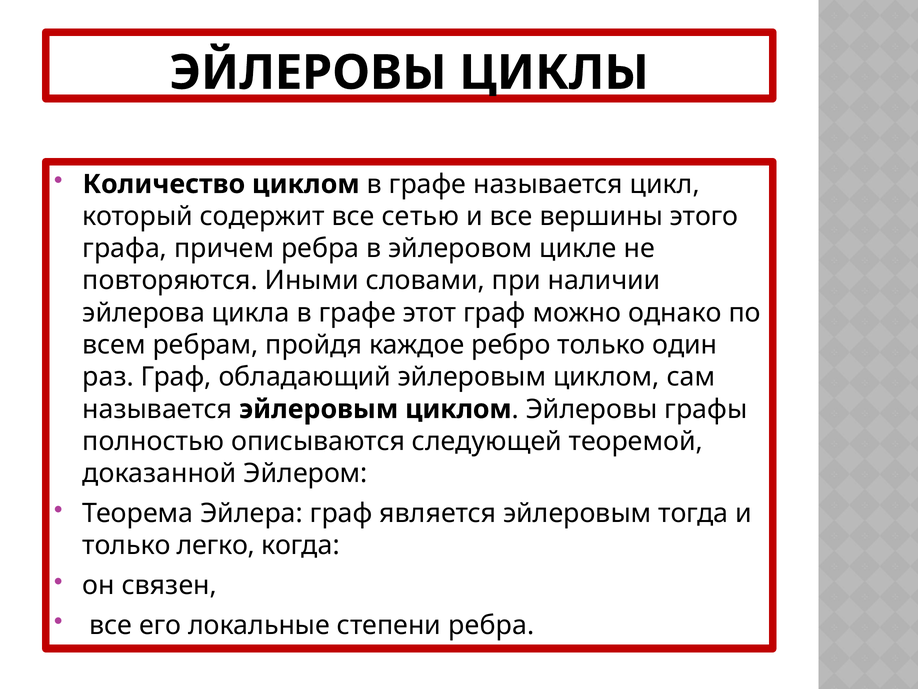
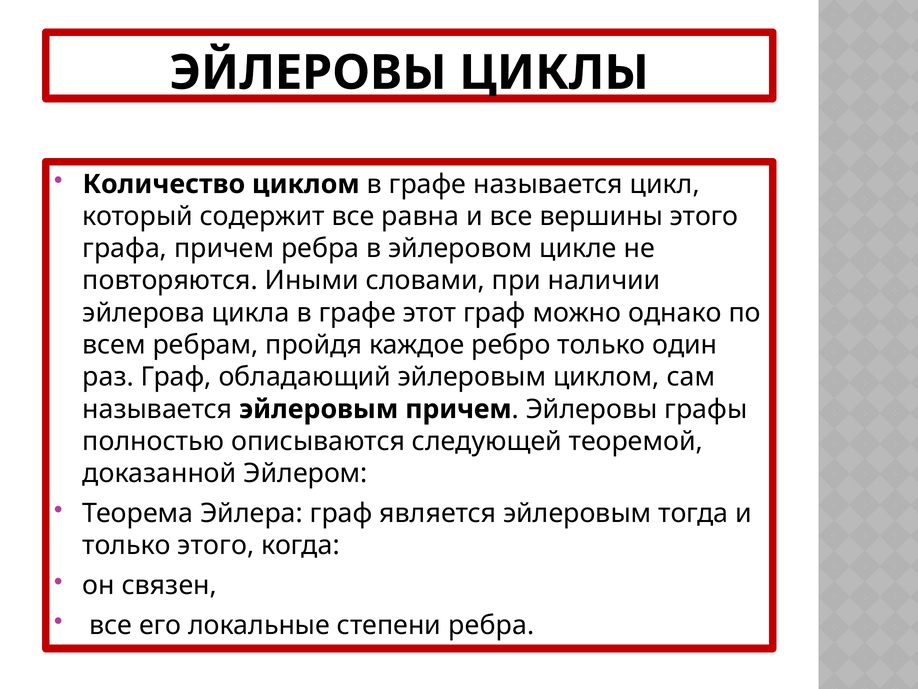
сетью: сетью -> равна
называется эйлеровым циклом: циклом -> причем
только легко: легко -> этого
